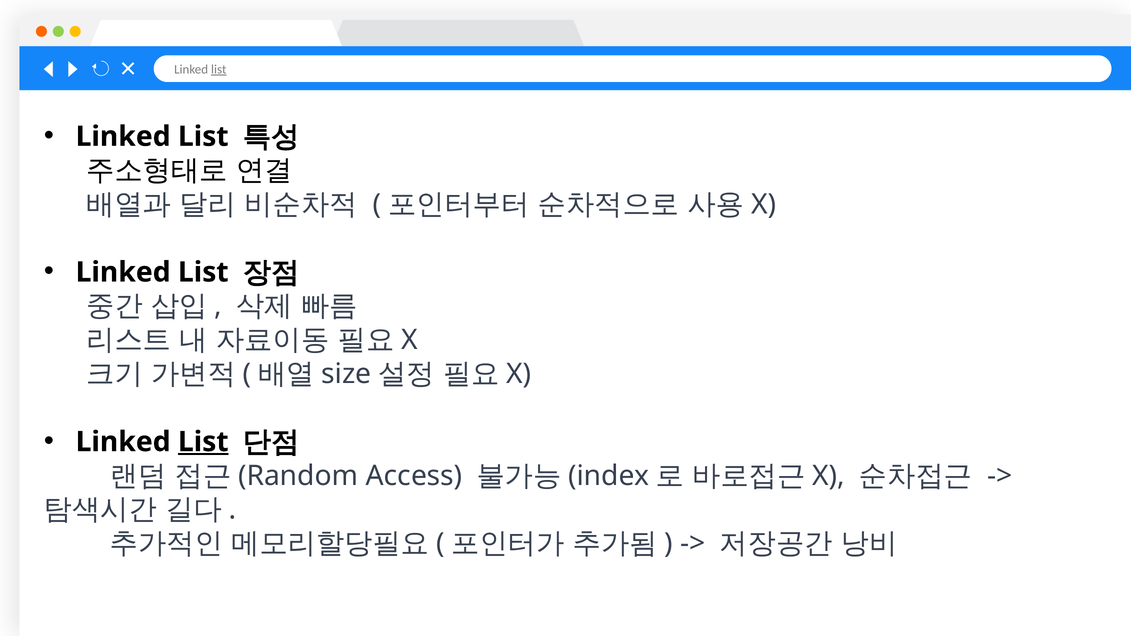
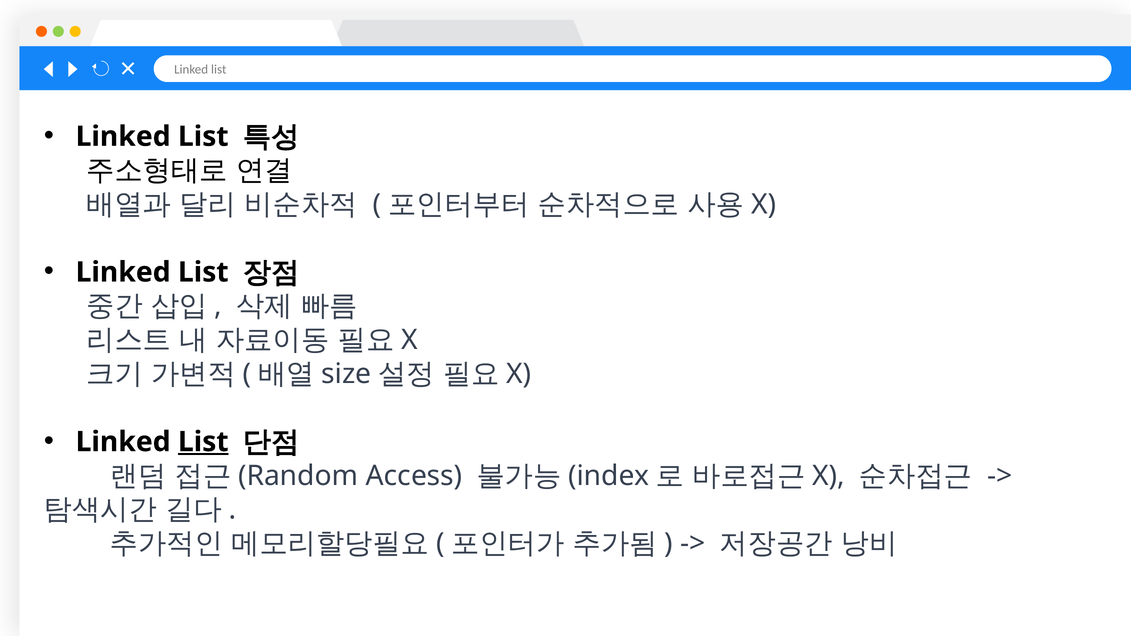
list at (219, 70) underline: present -> none
